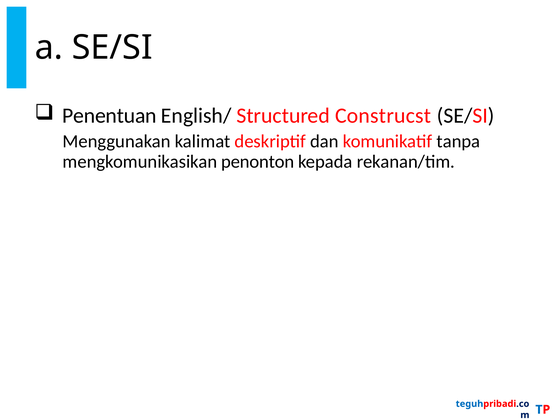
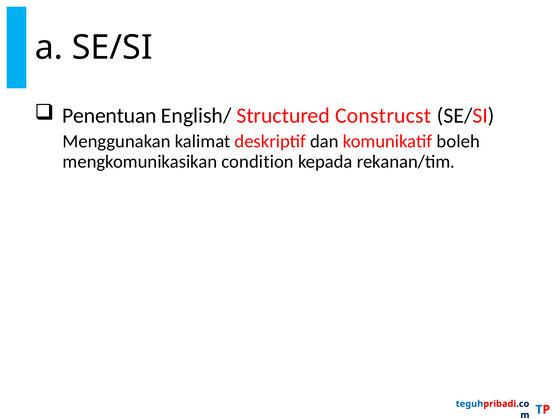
tanpa: tanpa -> boleh
penonton: penonton -> condition
